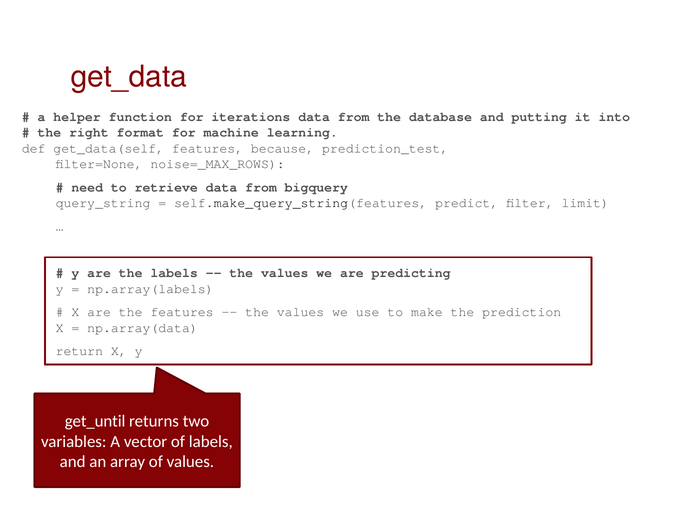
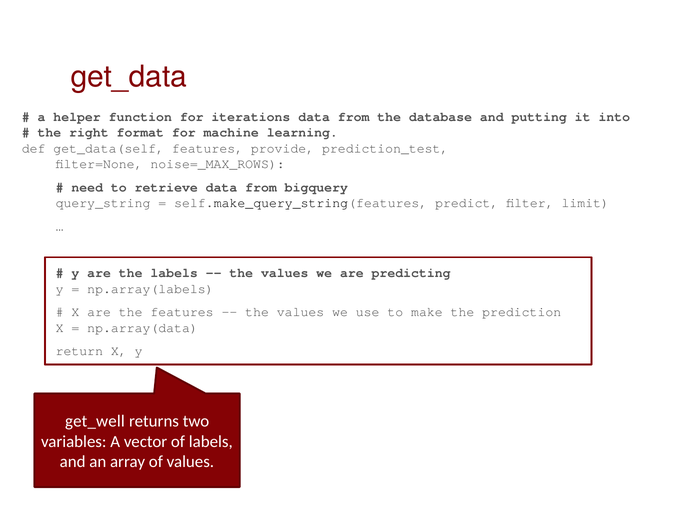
because: because -> provide
get_until: get_until -> get_well
